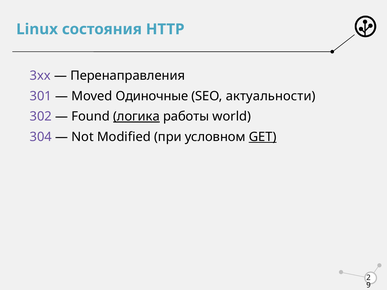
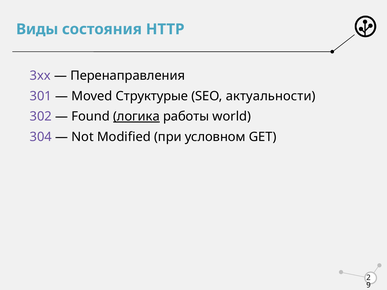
Linux: Linux -> Виды
Одиночные: Одиночные -> Структурые
GET underline: present -> none
